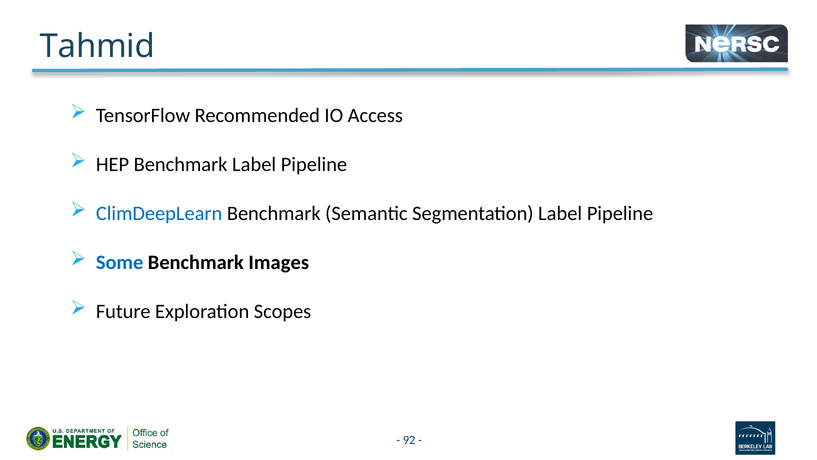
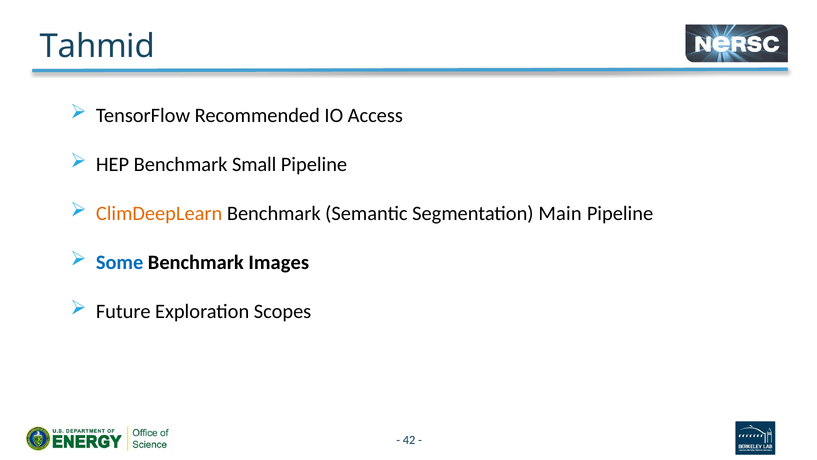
Benchmark Label: Label -> Small
ClimDeepLearn colour: blue -> orange
Segmentation Label: Label -> Main
92: 92 -> 42
